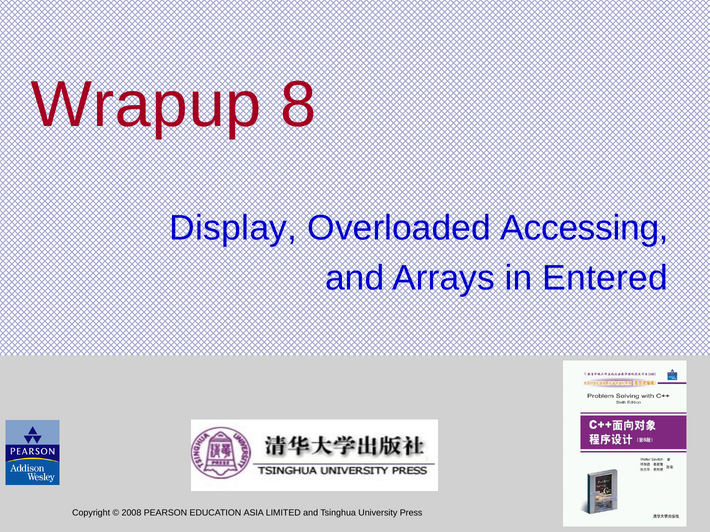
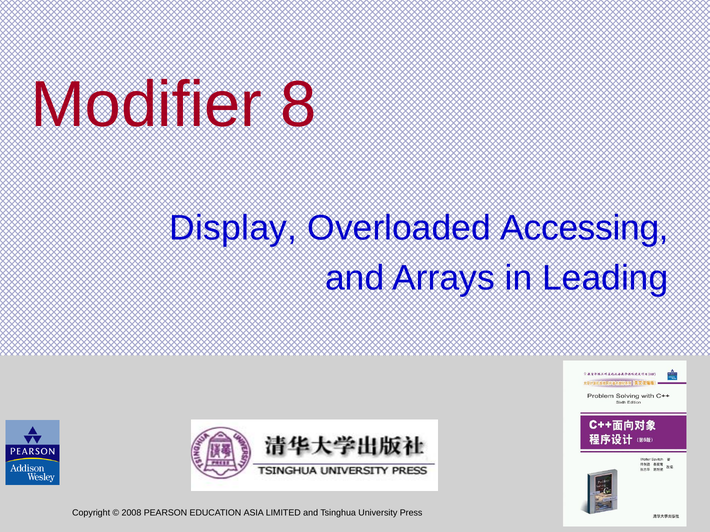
Wrapup: Wrapup -> Modifier
Entered: Entered -> Leading
